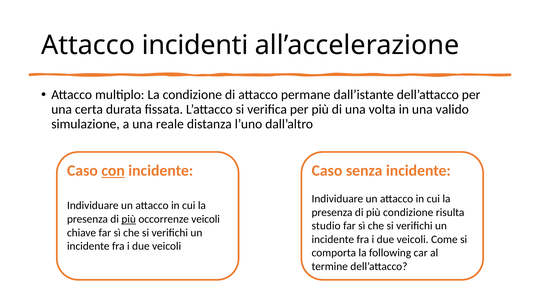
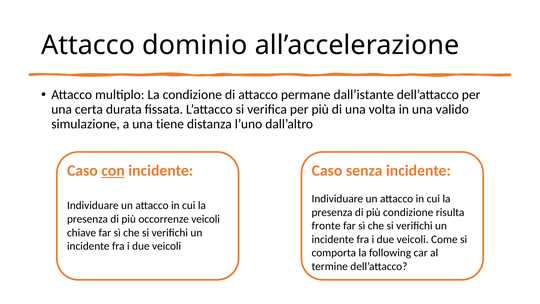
incidenti: incidenti -> dominio
reale: reale -> tiene
più at (129, 219) underline: present -> none
studio: studio -> fronte
